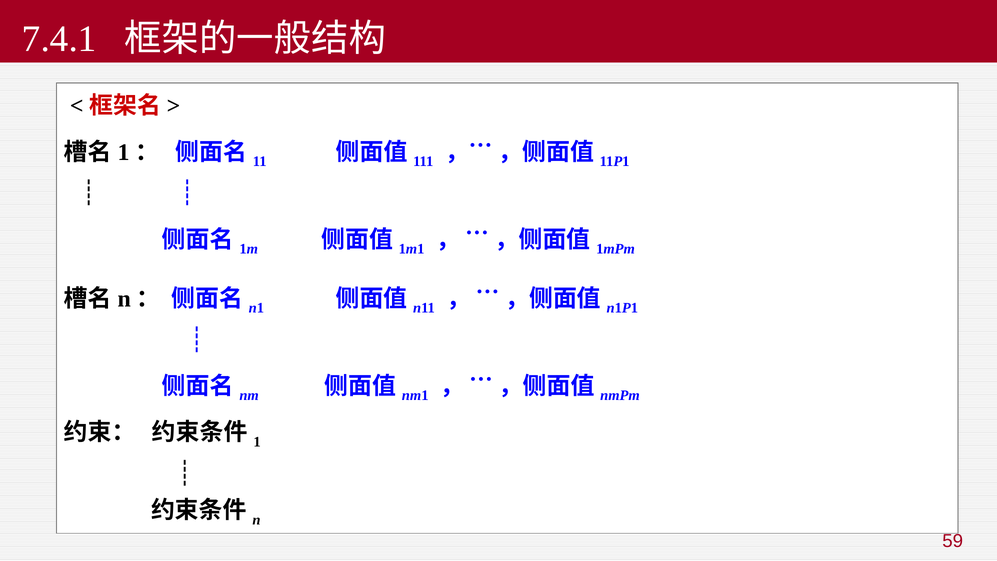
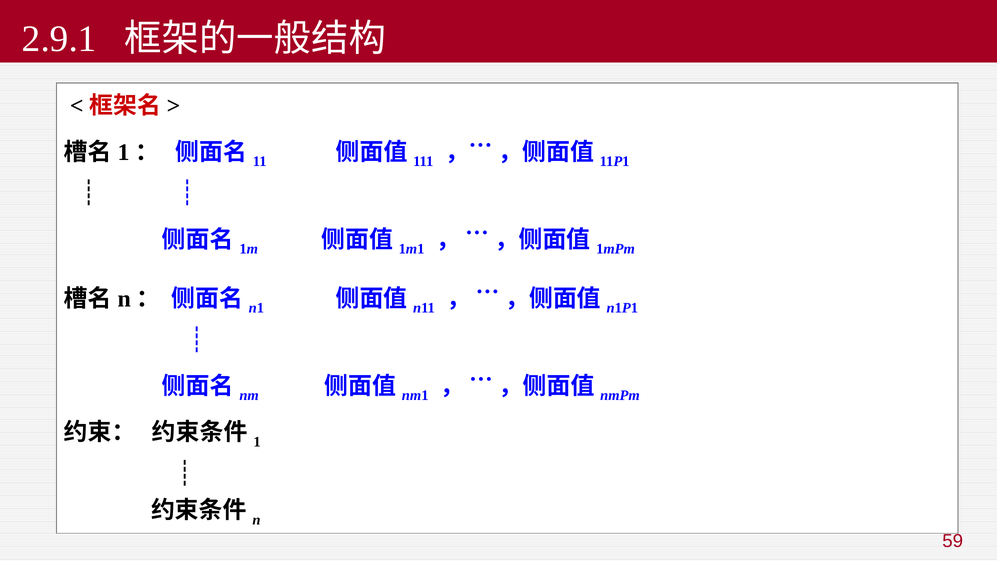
7.4.1: 7.4.1 -> 2.9.1
